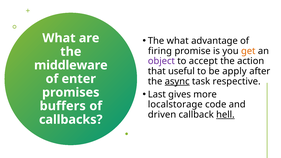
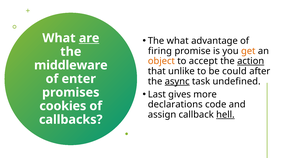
are underline: none -> present
object colour: purple -> orange
action underline: none -> present
useful: useful -> unlike
apply: apply -> could
respective: respective -> undefined
localstorage: localstorage -> declarations
buffers: buffers -> cookies
driven: driven -> assign
